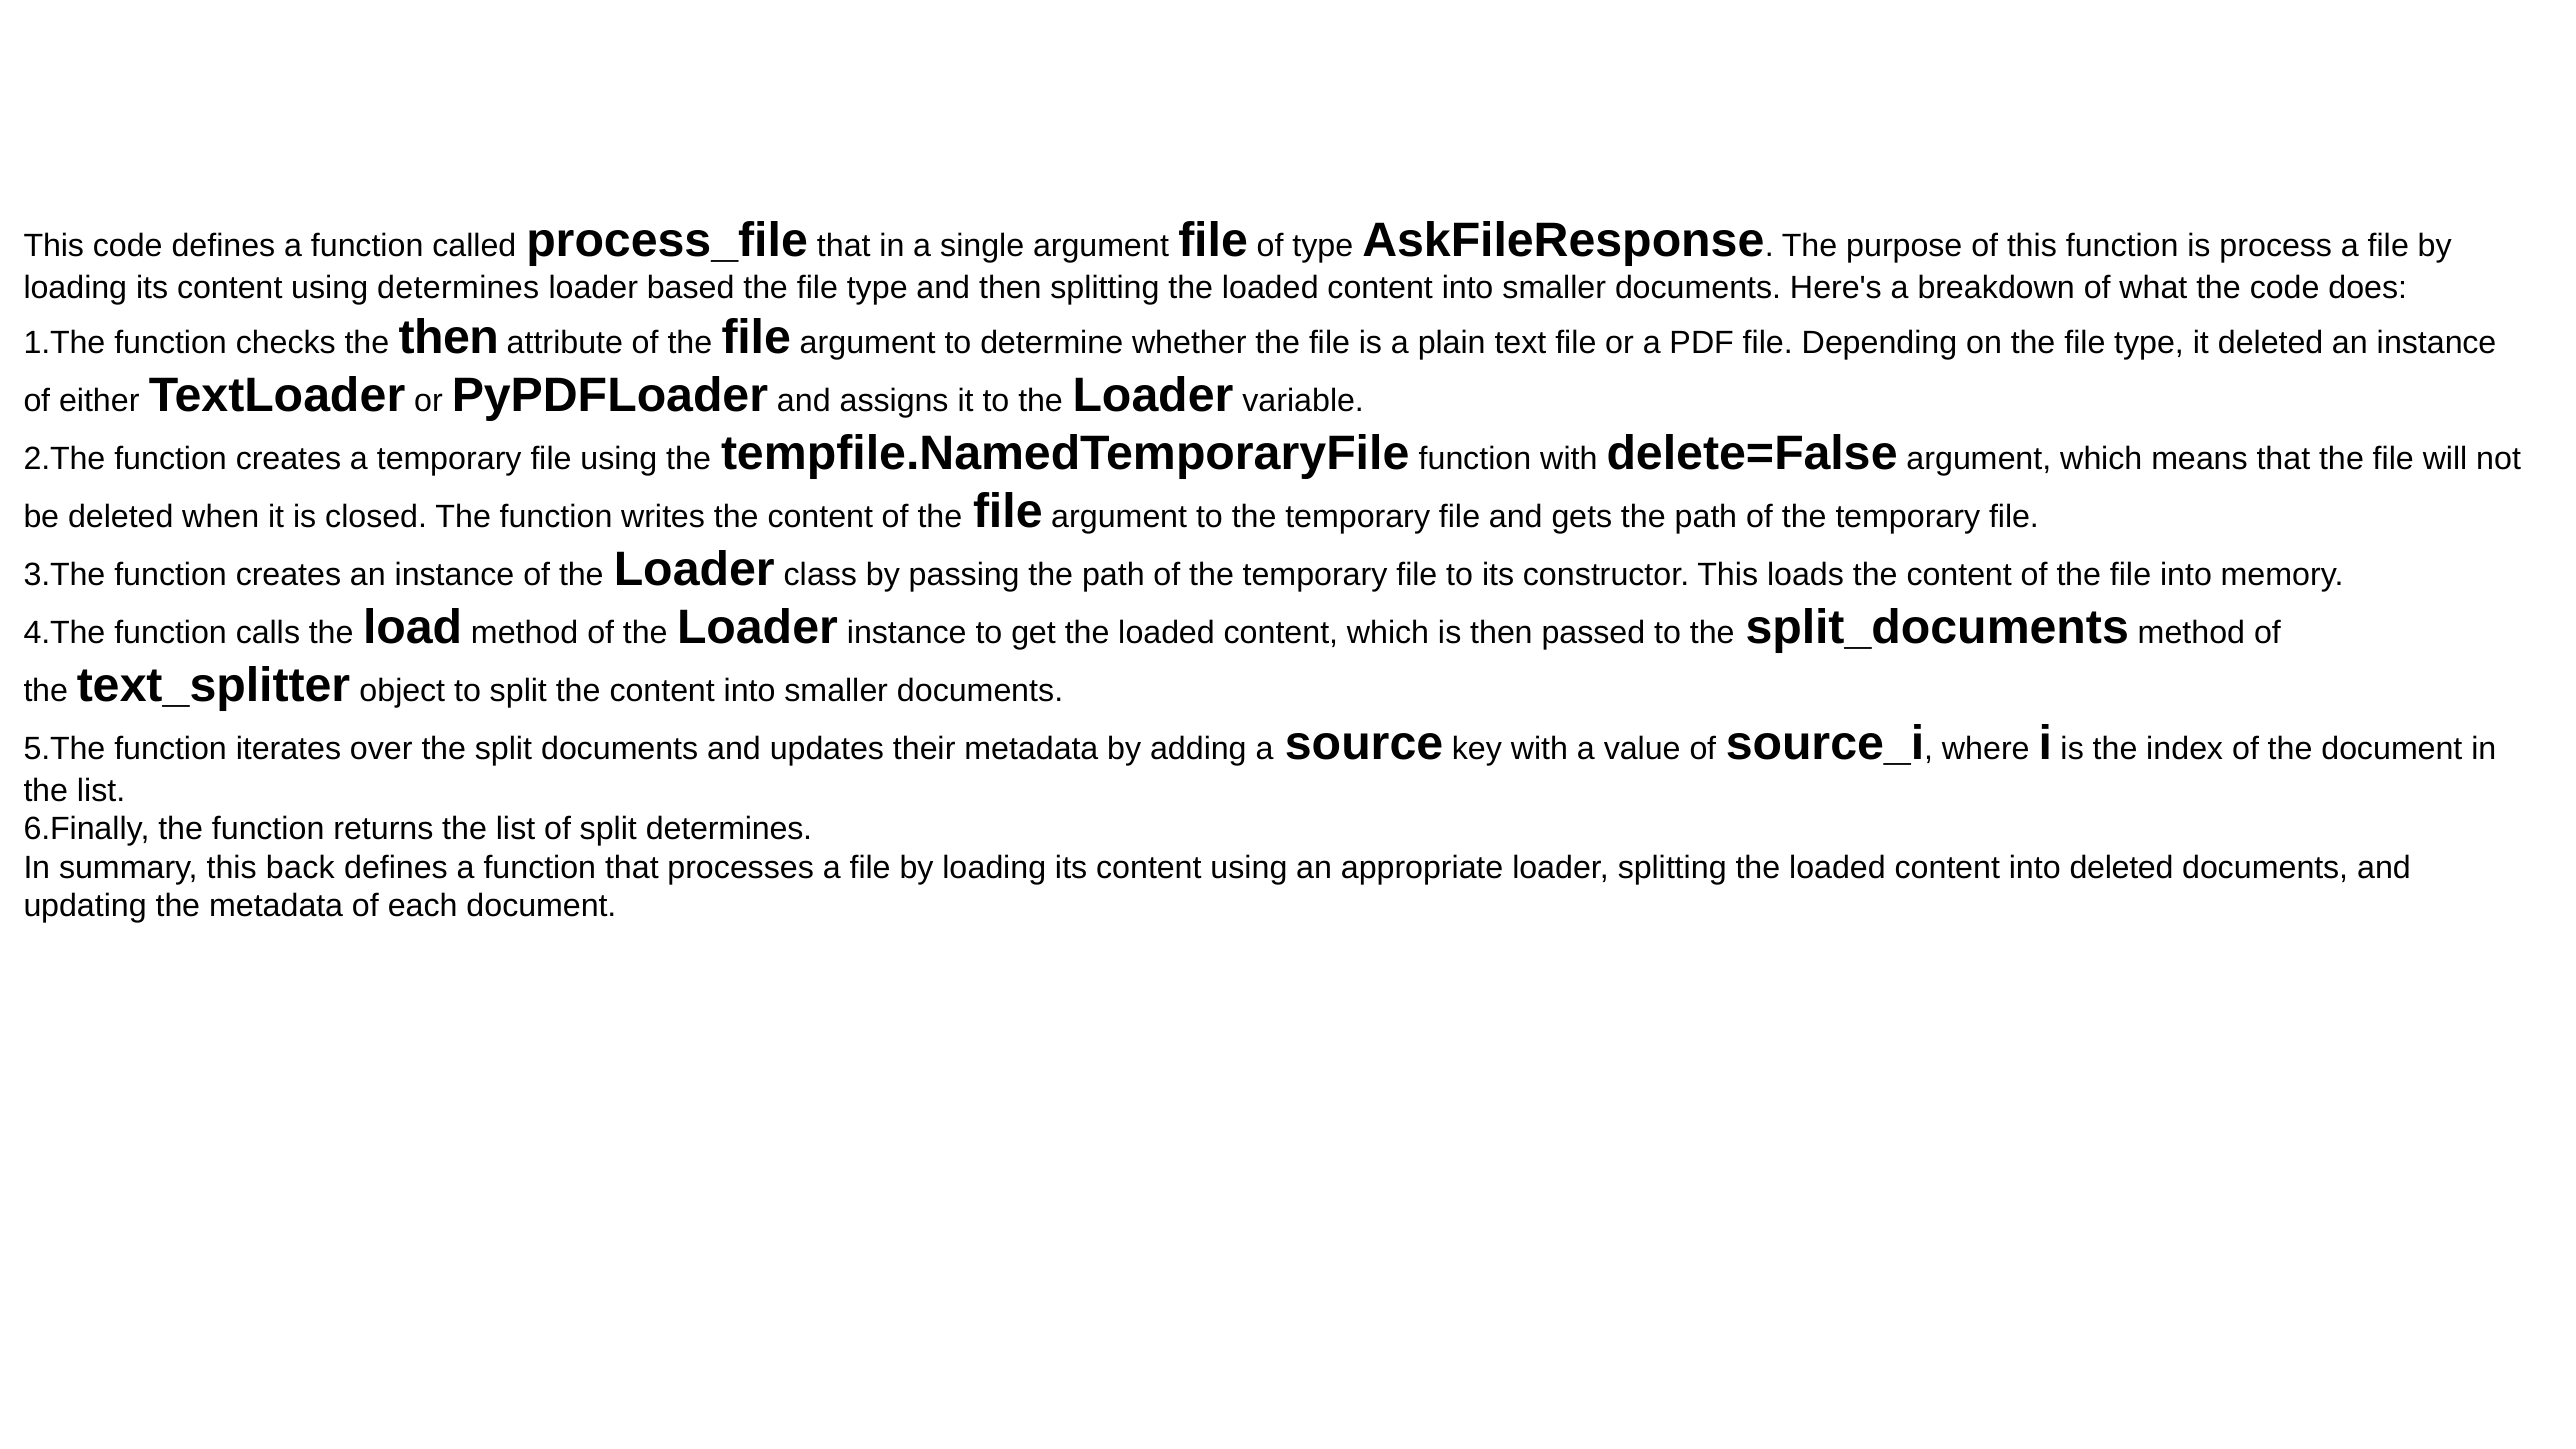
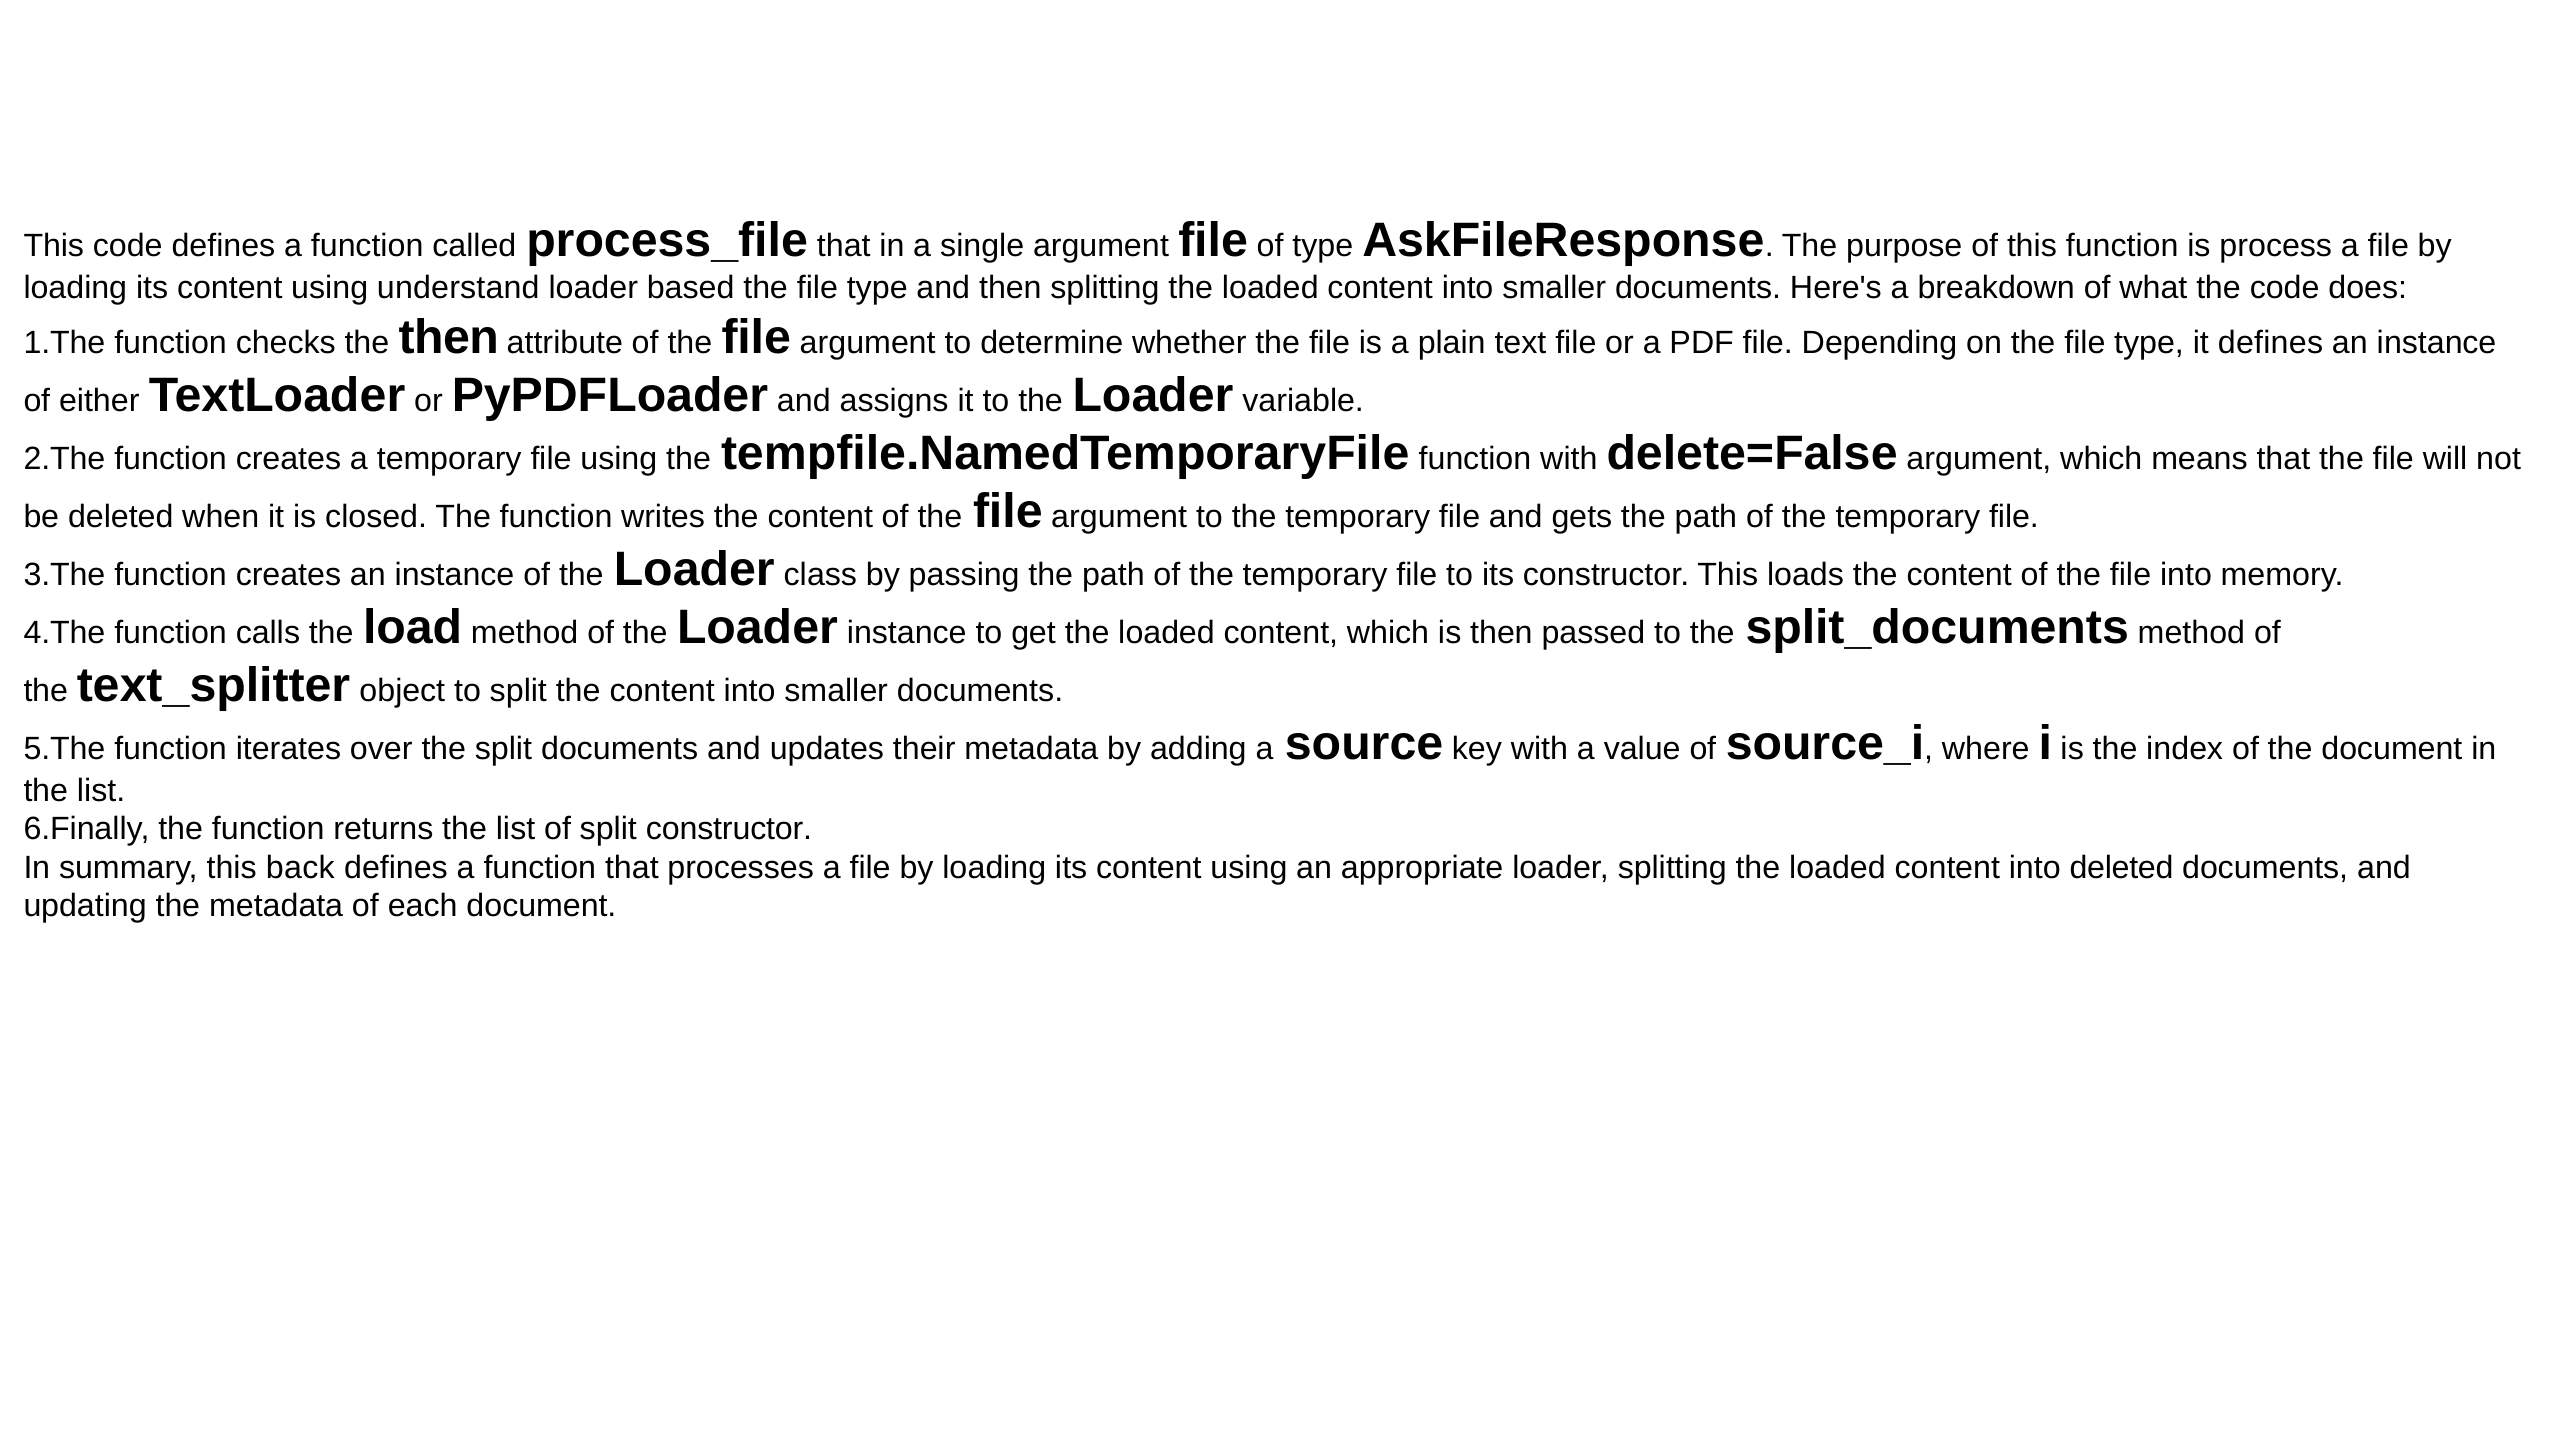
using determines: determines -> understand
it deleted: deleted -> defines
split determines: determines -> constructor
